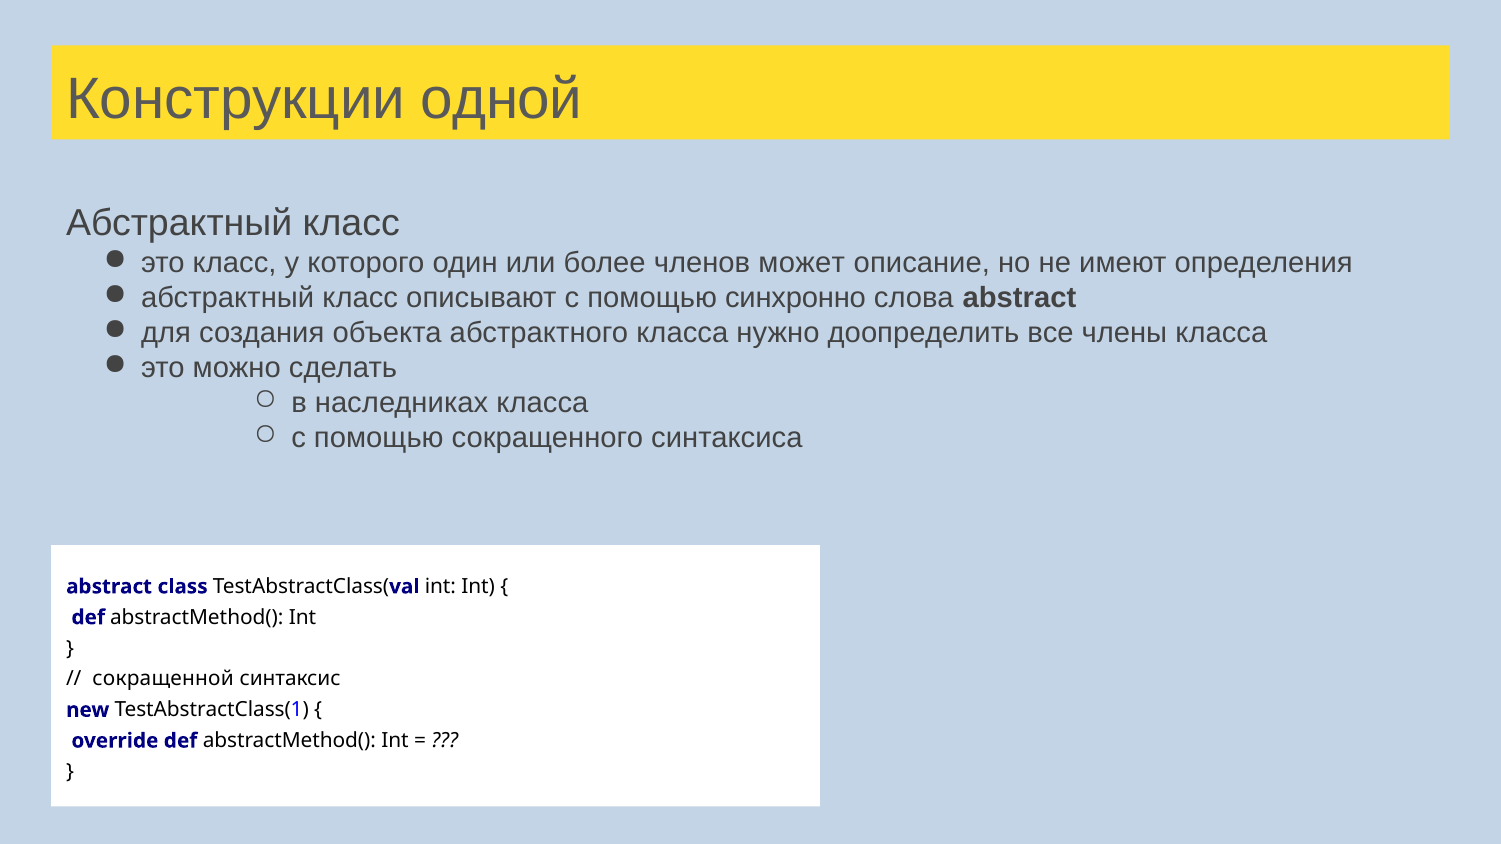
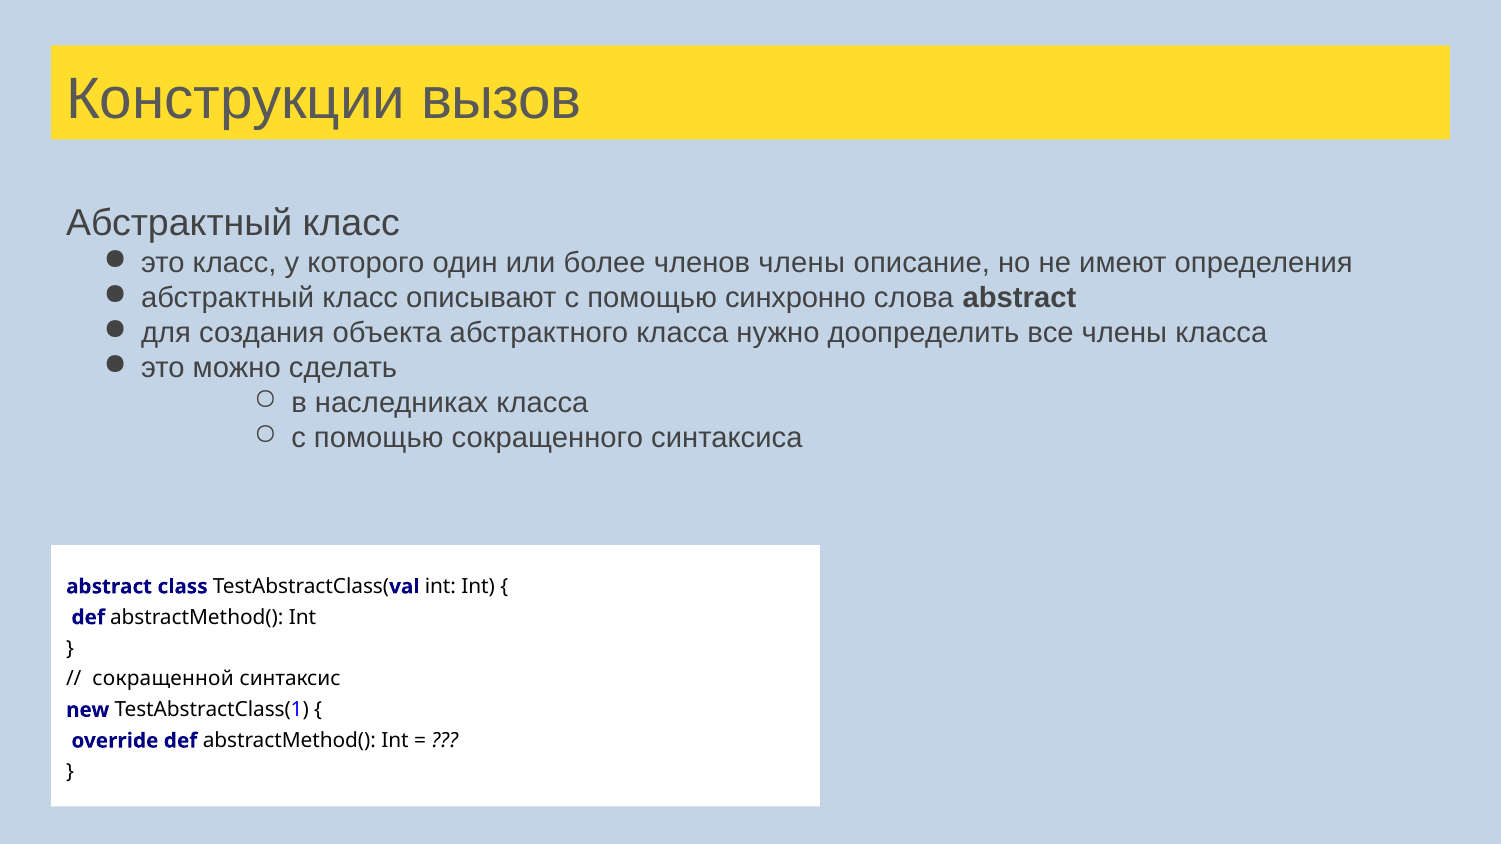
одной: одной -> вызов
членов может: может -> члены
